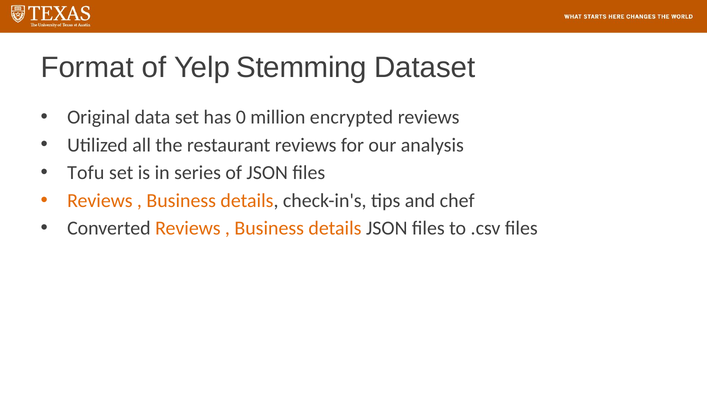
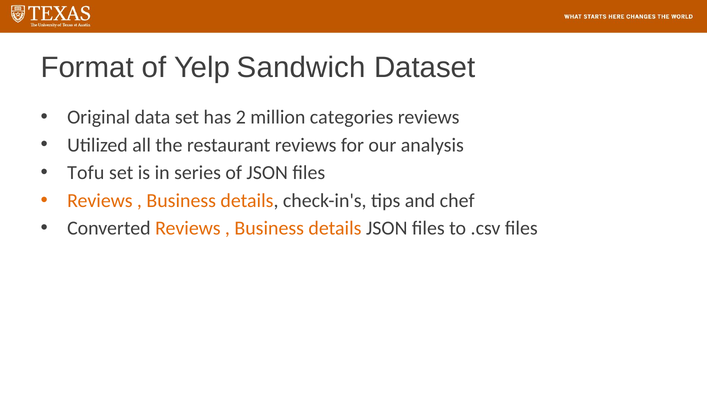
Stemming: Stemming -> Sandwich
0: 0 -> 2
encrypted: encrypted -> categories
